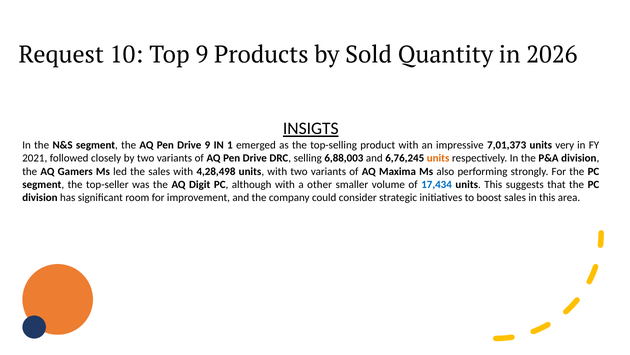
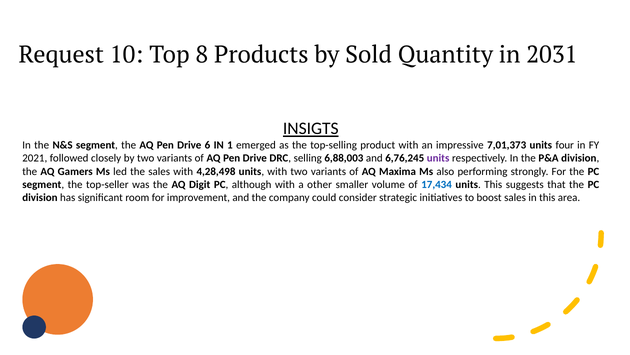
Top 9: 9 -> 8
2026: 2026 -> 2031
Drive 9: 9 -> 6
very: very -> four
units at (438, 158) colour: orange -> purple
